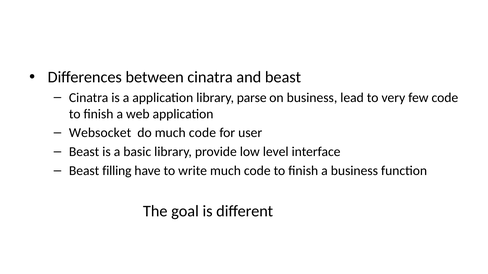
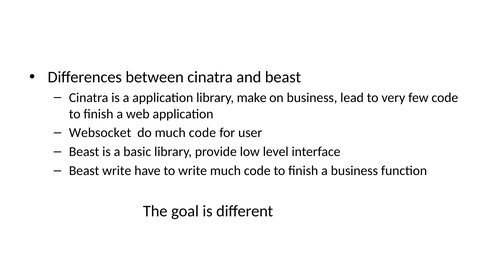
parse: parse -> make
Beast filling: filling -> write
